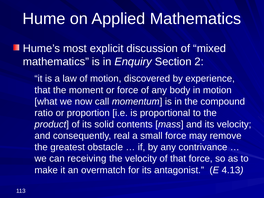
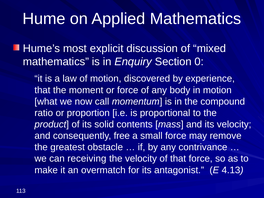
2: 2 -> 0
real: real -> free
